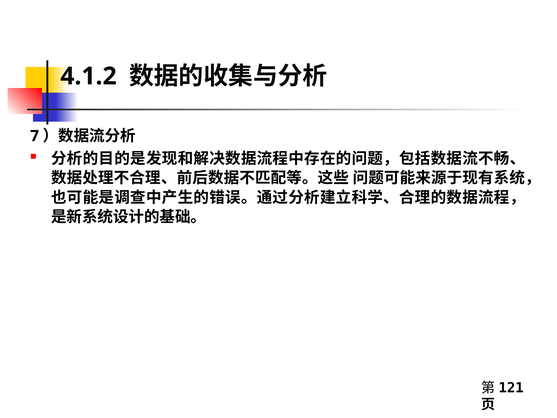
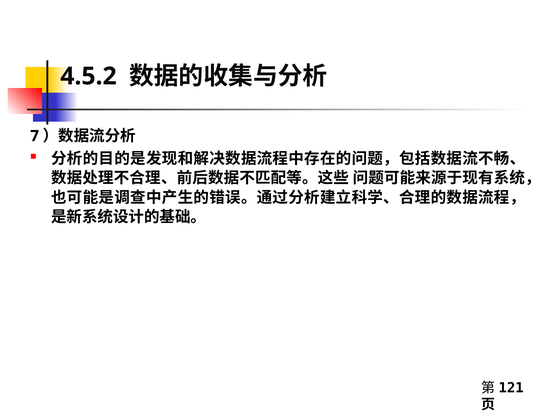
4.1.2: 4.1.2 -> 4.5.2
